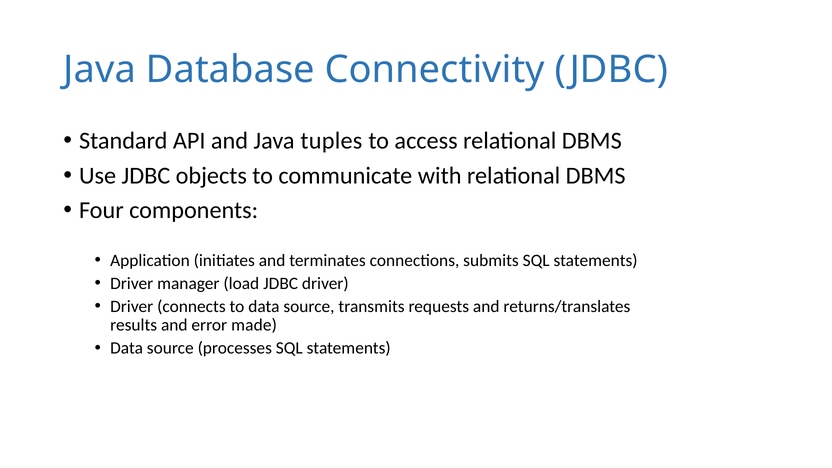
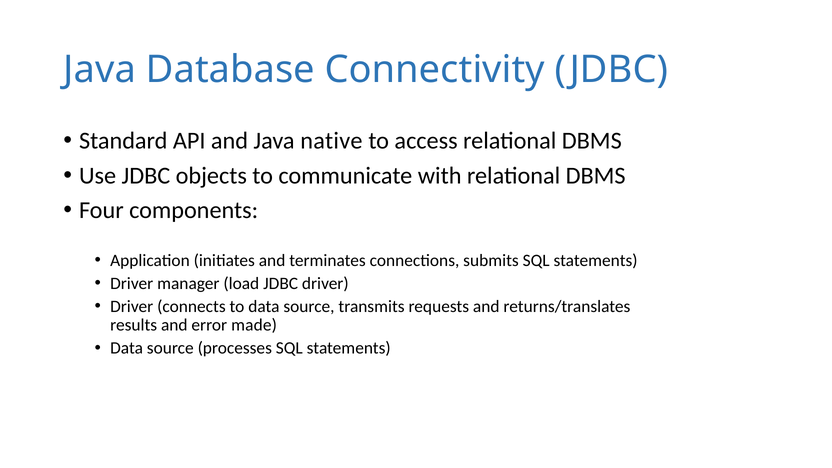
tuples: tuples -> native
